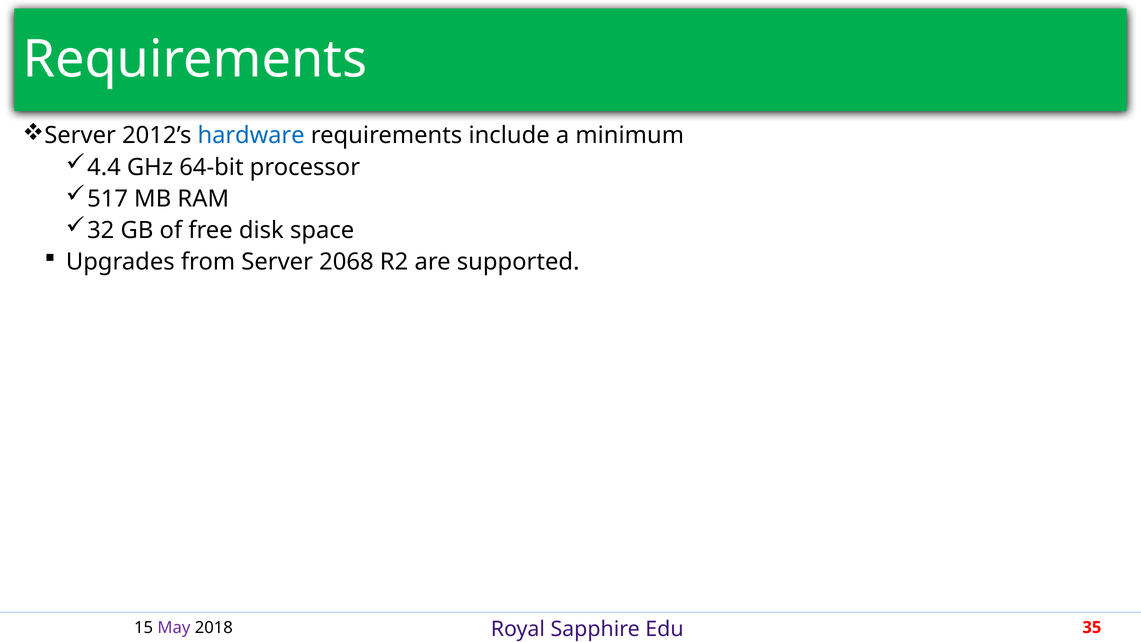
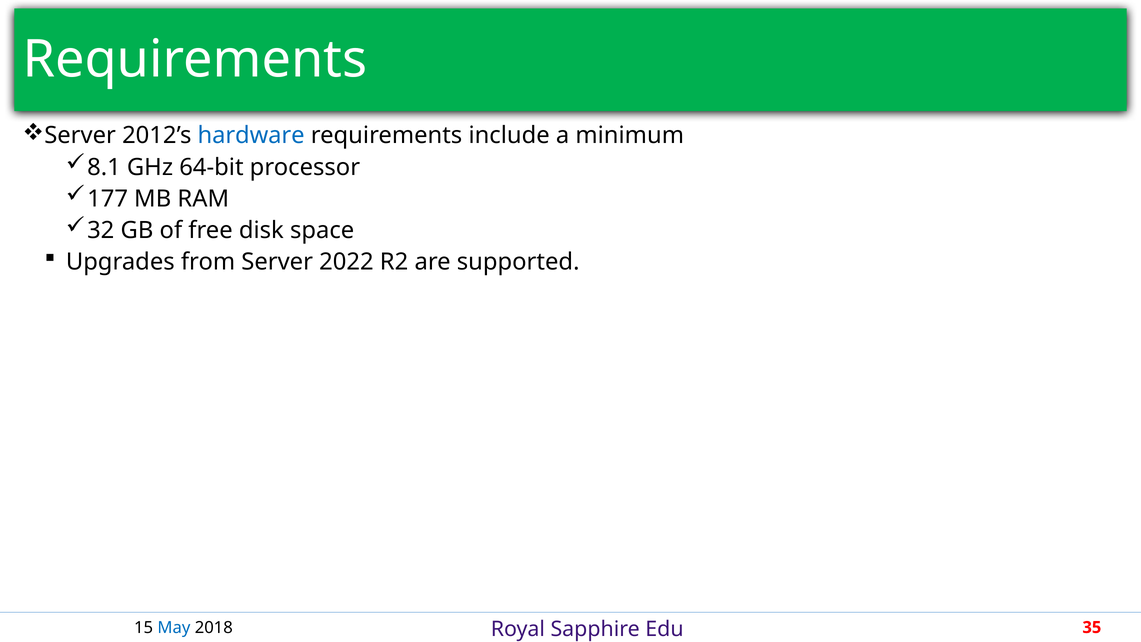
4.4: 4.4 -> 8.1
517: 517 -> 177
2068: 2068 -> 2022
May colour: purple -> blue
